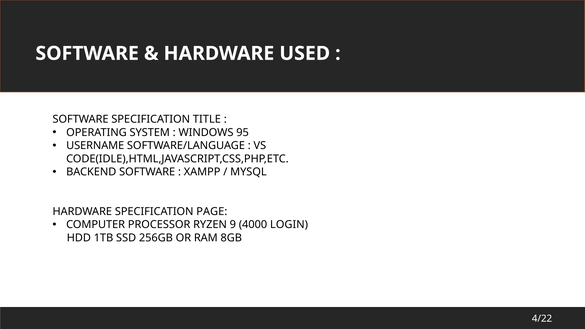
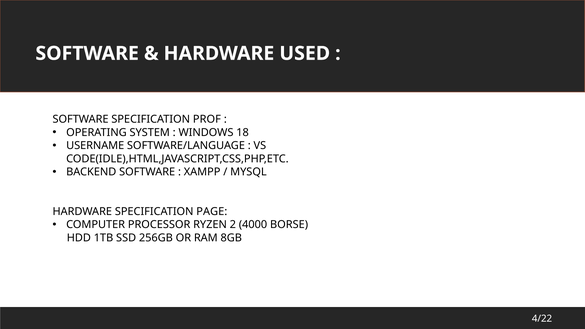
TITLE: TITLE -> PROF
95: 95 -> 18
9: 9 -> 2
LOGIN: LOGIN -> BORSE
